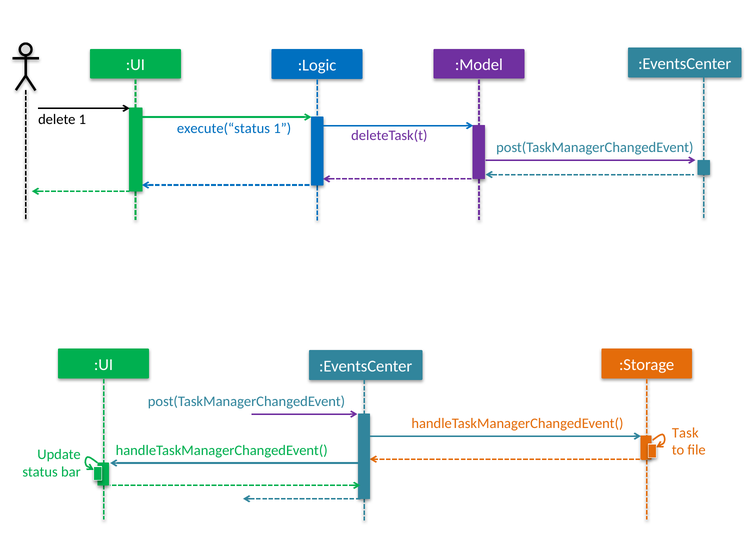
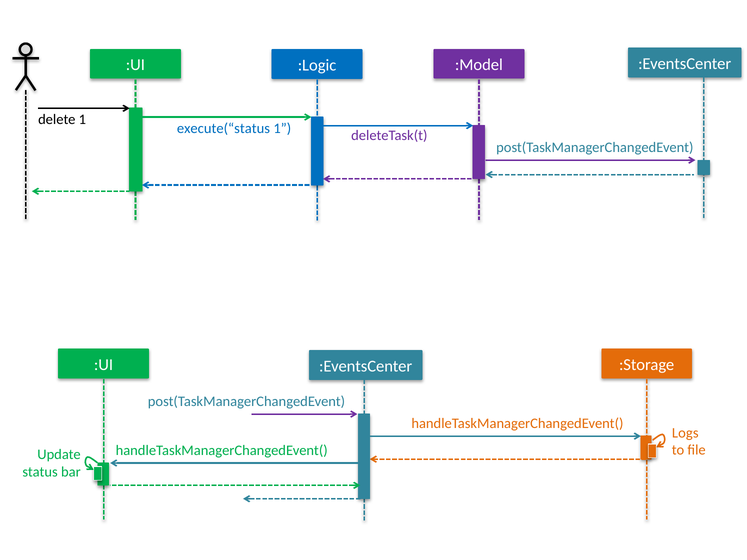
Task: Task -> Logs
